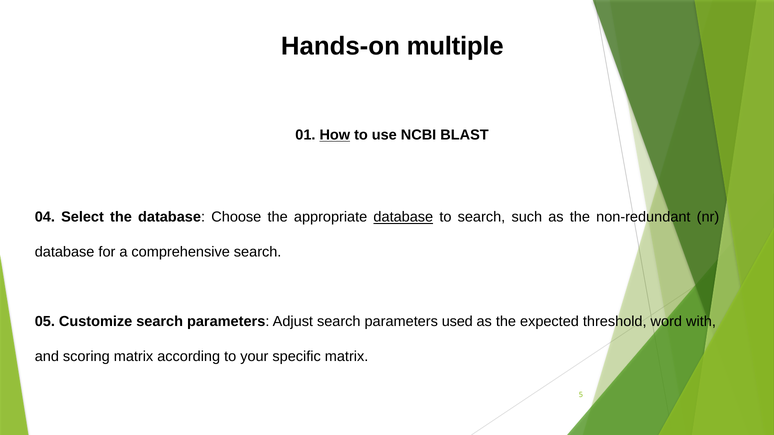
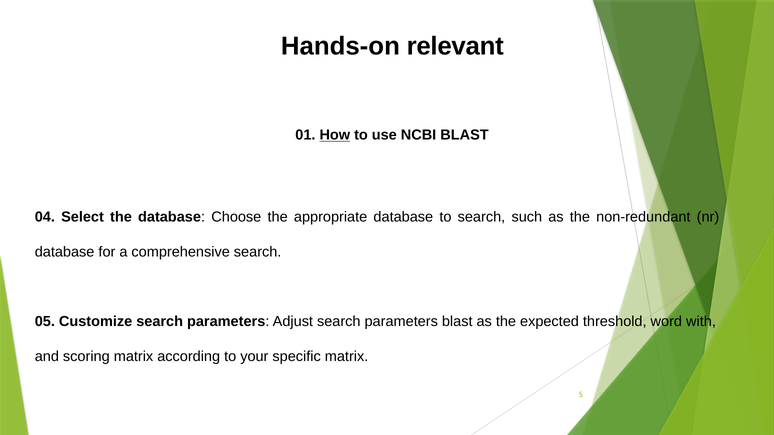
multiple: multiple -> relevant
database at (403, 217) underline: present -> none
parameters used: used -> blast
